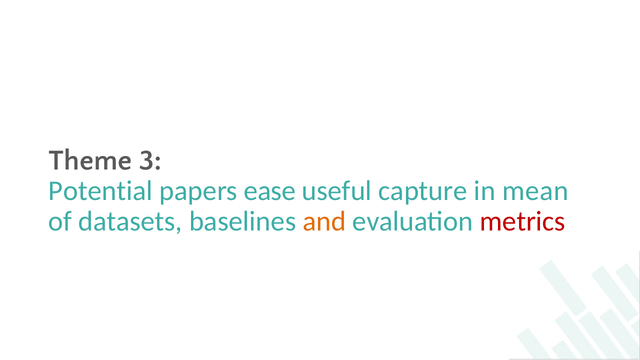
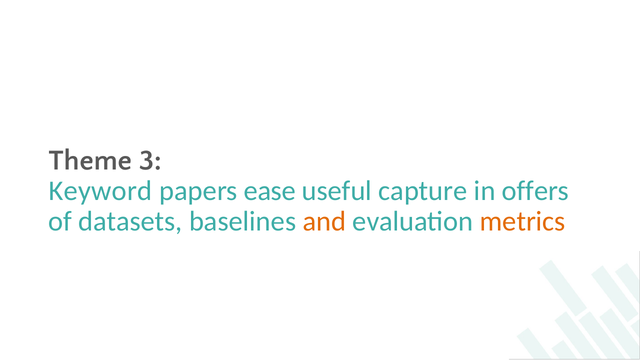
Potential: Potential -> Keyword
mean: mean -> offers
metrics colour: red -> orange
